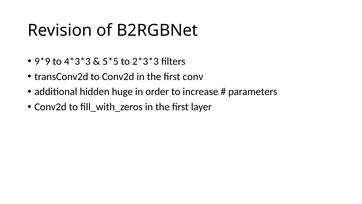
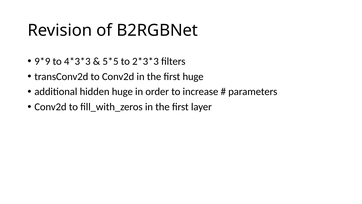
first conv: conv -> huge
